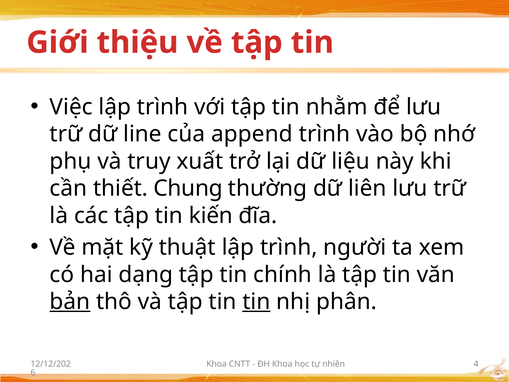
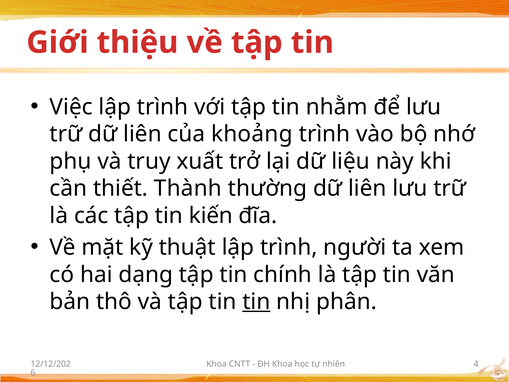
trữ dữ line: line -> liên
append: append -> khoảng
Chung: Chung -> Thành
bản underline: present -> none
